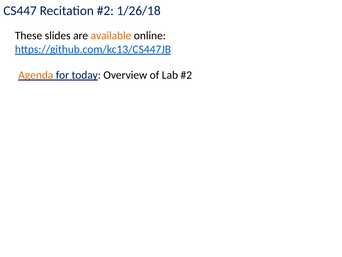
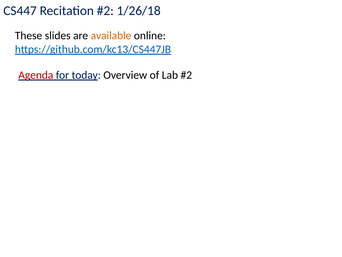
Agenda colour: orange -> red
